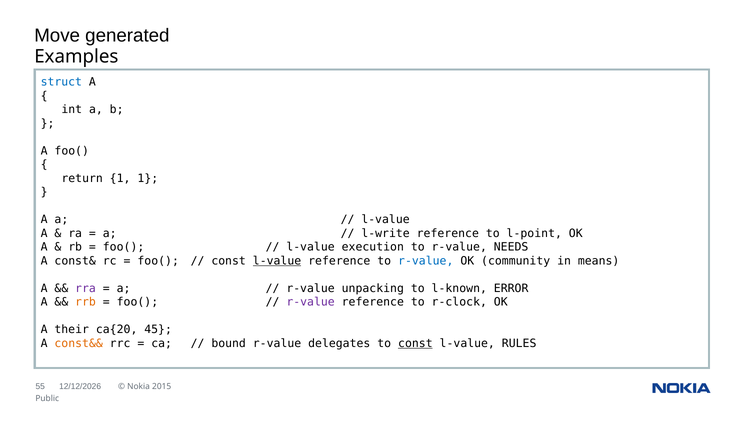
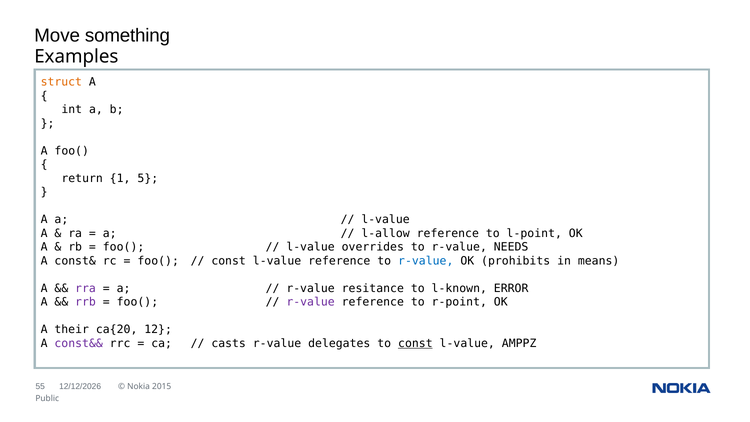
generated: generated -> something
struct colour: blue -> orange
1 1: 1 -> 5
l-write: l-write -> l-allow
execution: execution -> overrides
l-value at (277, 261) underline: present -> none
community: community -> prohibits
unpacking: unpacking -> resitance
rrb colour: orange -> purple
r-clock: r-clock -> r-point
45: 45 -> 12
const&& colour: orange -> purple
bound: bound -> casts
RULES: RULES -> AMPPZ
